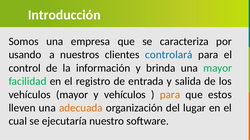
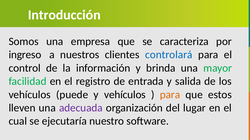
usando: usando -> ingreso
vehículos mayor: mayor -> puede
adecuada colour: orange -> purple
